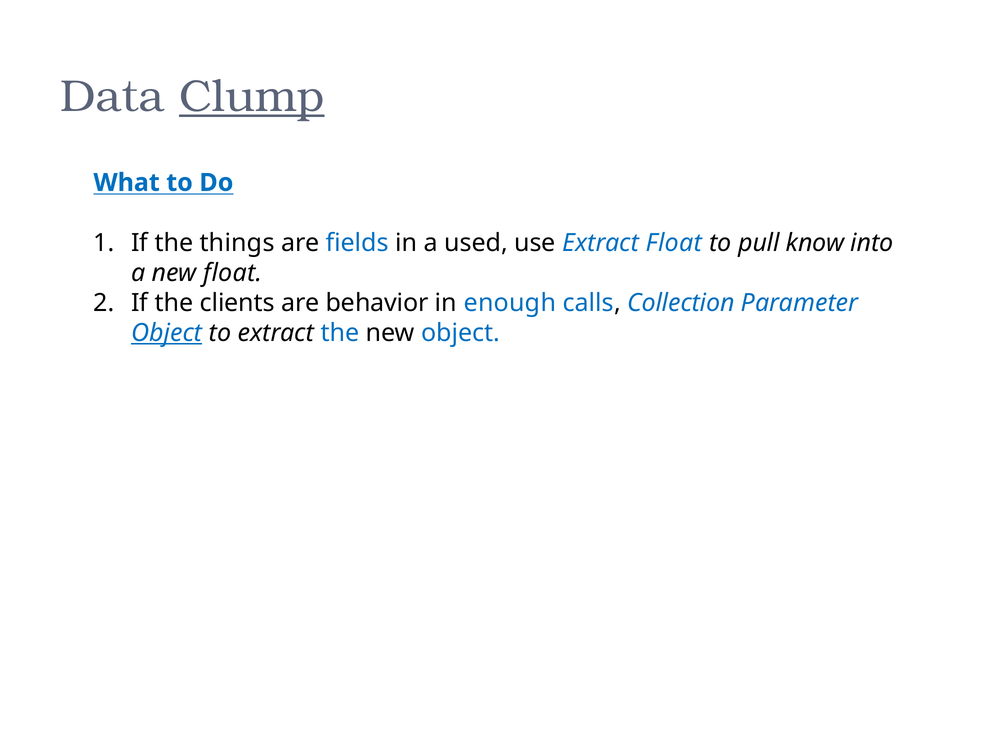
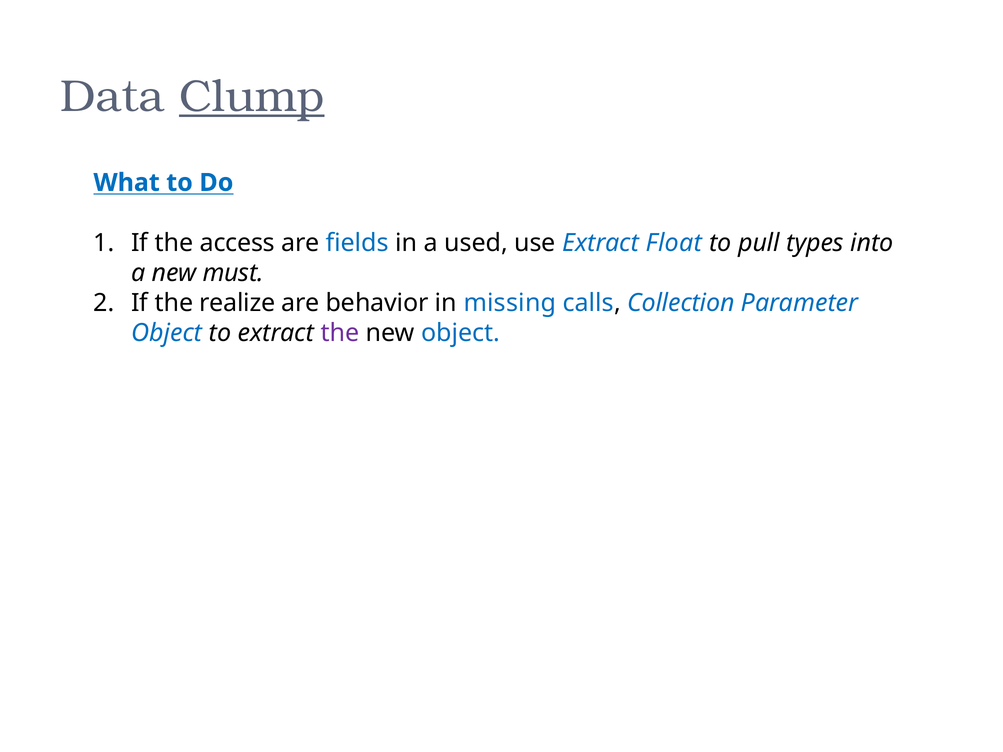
things: things -> access
know: know -> types
new float: float -> must
clients: clients -> realize
enough: enough -> missing
Object at (167, 333) underline: present -> none
the at (340, 333) colour: blue -> purple
